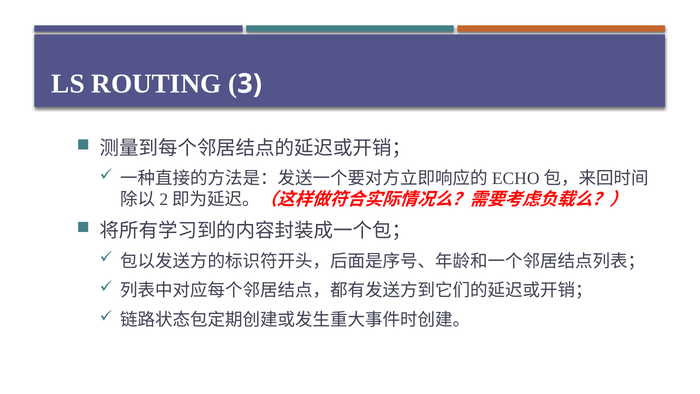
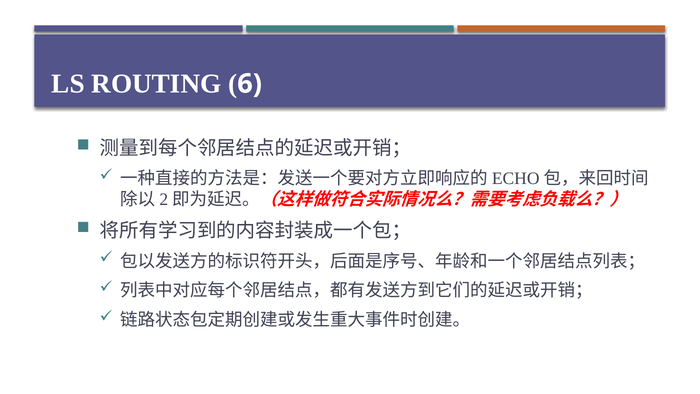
3: 3 -> 6
